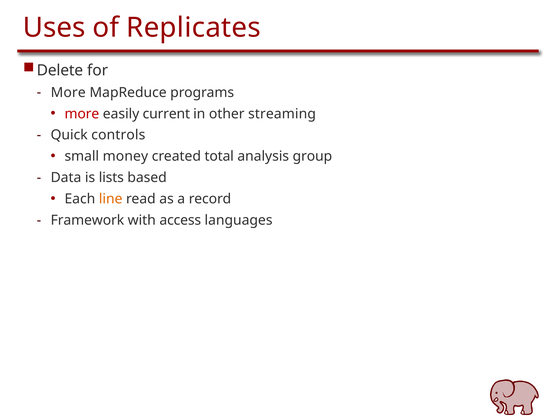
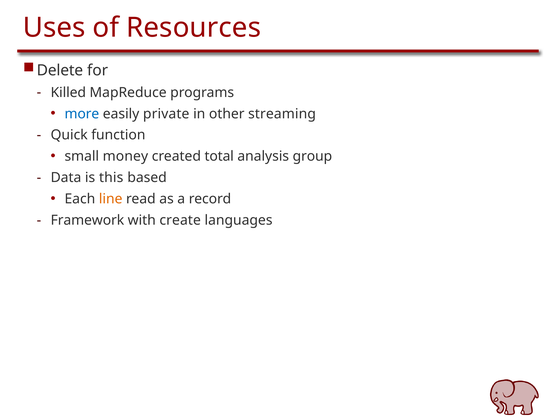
Replicates: Replicates -> Resources
More at (68, 92): More -> Killed
more at (82, 114) colour: red -> blue
current: current -> private
controls: controls -> function
lists: lists -> this
access: access -> create
